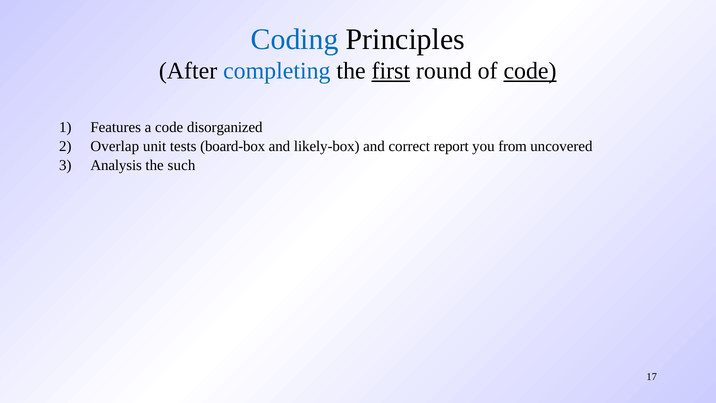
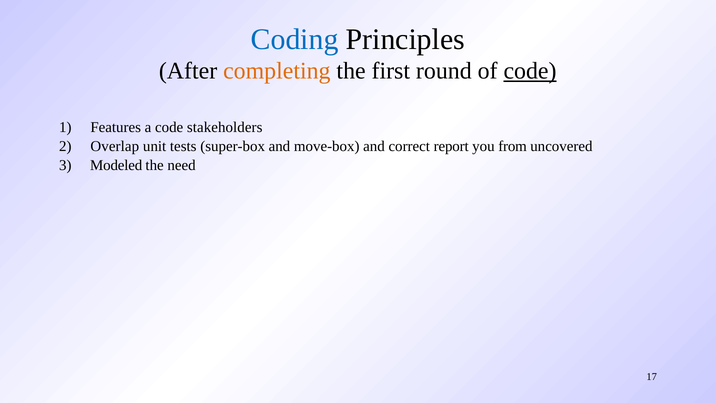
completing colour: blue -> orange
first underline: present -> none
disorganized: disorganized -> stakeholders
board-box: board-box -> super-box
likely-box: likely-box -> move-box
Analysis: Analysis -> Modeled
such: such -> need
